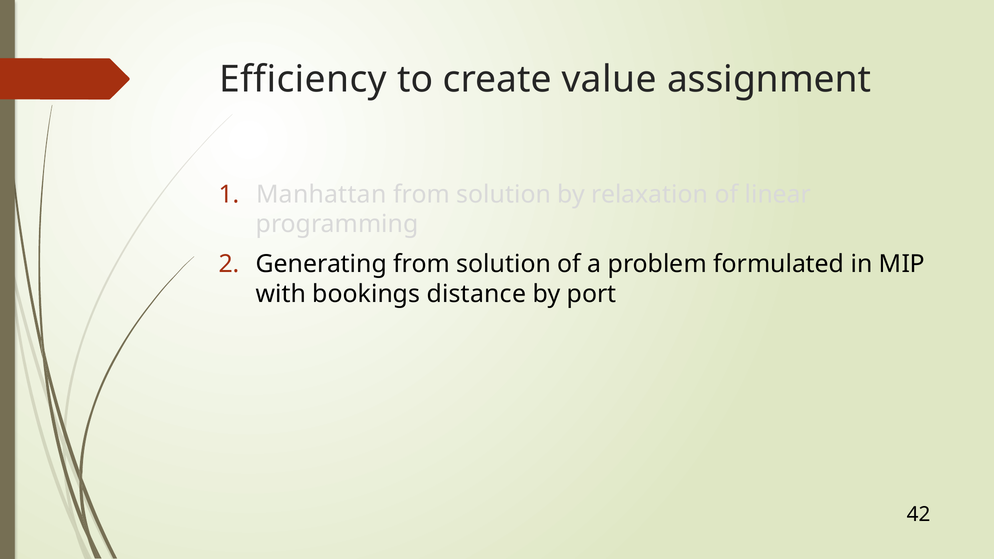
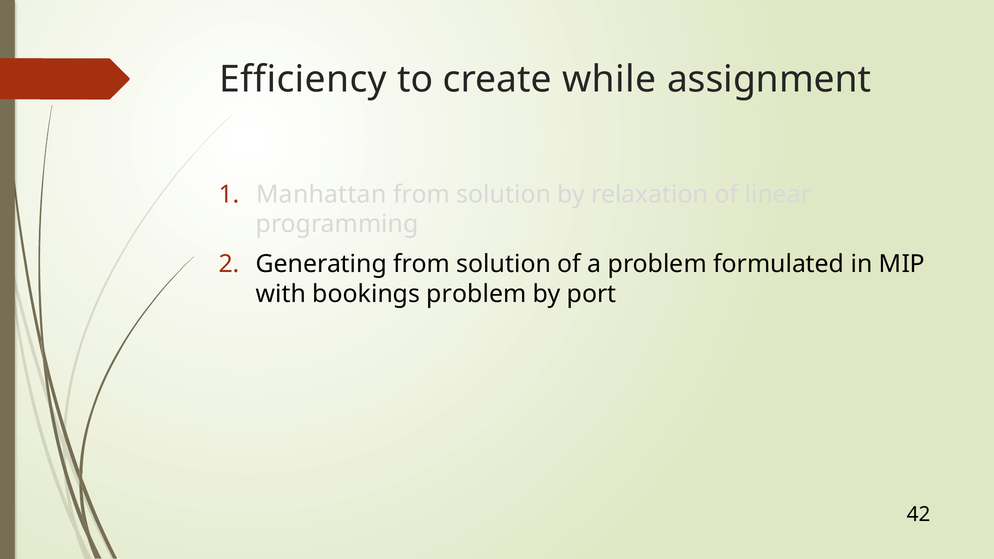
value: value -> while
bookings distance: distance -> problem
